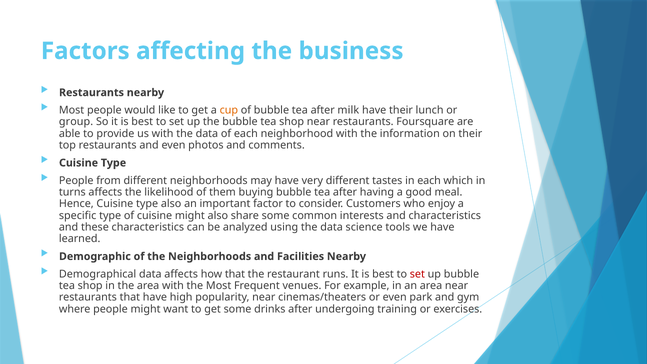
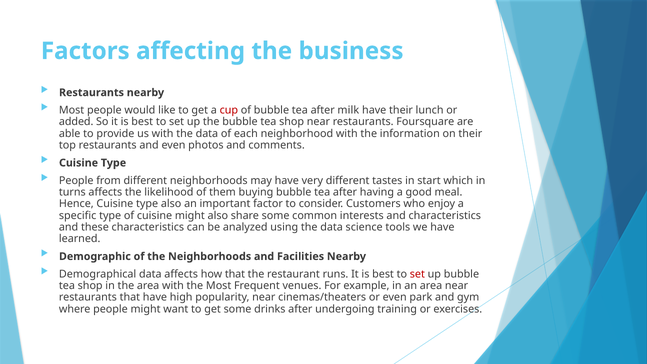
cup colour: orange -> red
group: group -> added
in each: each -> start
